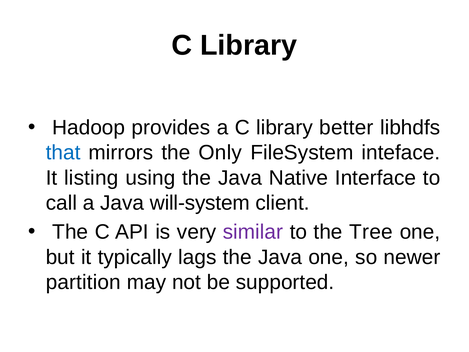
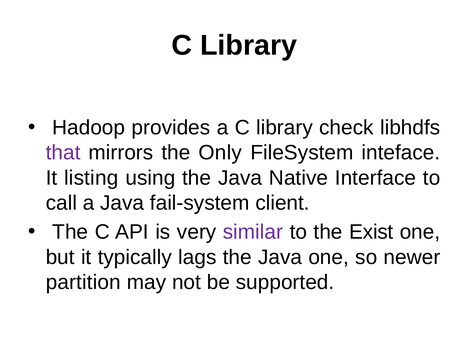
better: better -> check
that colour: blue -> purple
will-system: will-system -> fail-system
Tree: Tree -> Exist
